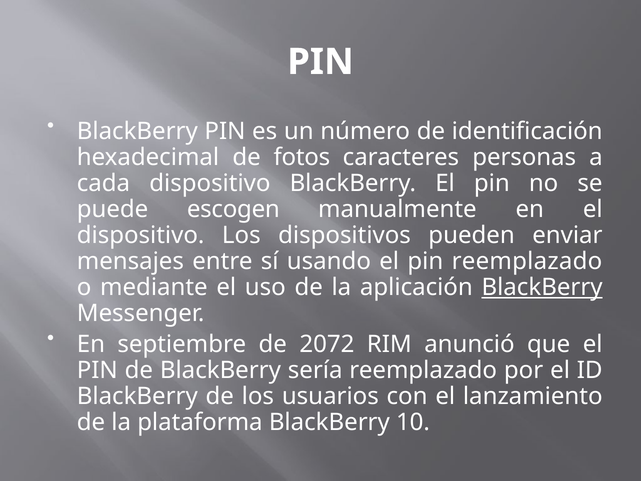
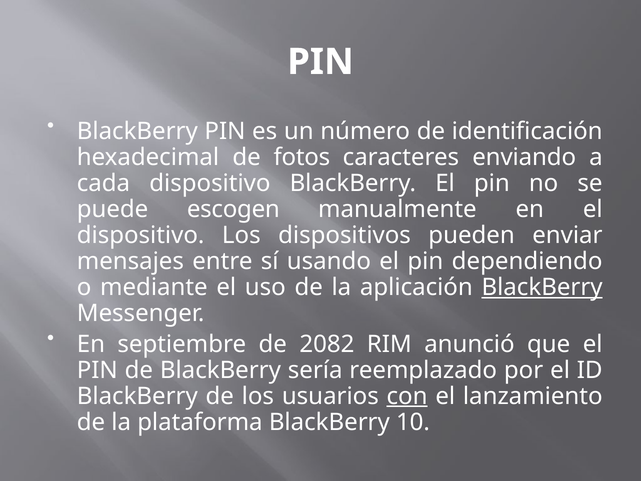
personas: personas -> enviando
pin reemplazado: reemplazado -> dependiendo
2072: 2072 -> 2082
con underline: none -> present
